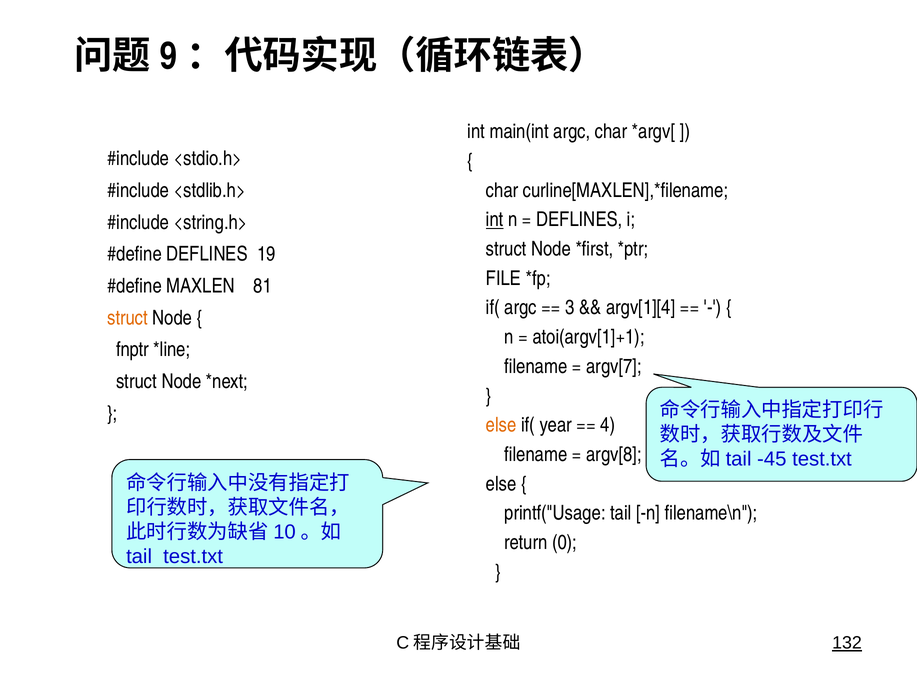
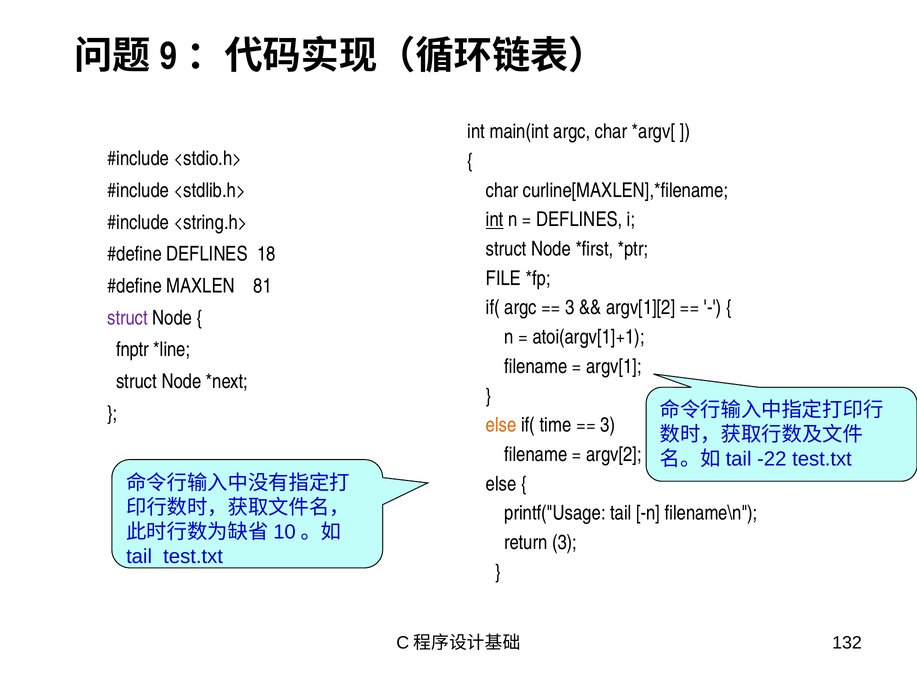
19: 19 -> 18
argv[1][4: argv[1][4 -> argv[1][2
struct at (128, 318) colour: orange -> purple
argv[7: argv[7 -> argv[1
year: year -> time
4 at (608, 425): 4 -> 3
argv[8: argv[8 -> argv[2
-45: -45 -> -22
return 0: 0 -> 3
132 underline: present -> none
